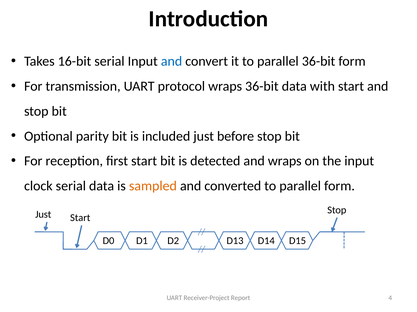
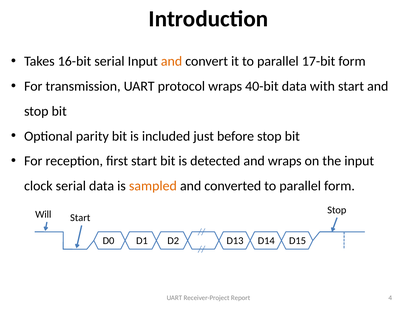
and at (172, 61) colour: blue -> orange
parallel 36-bit: 36-bit -> 17-bit
wraps 36-bit: 36-bit -> 40-bit
Just at (43, 215): Just -> Will
